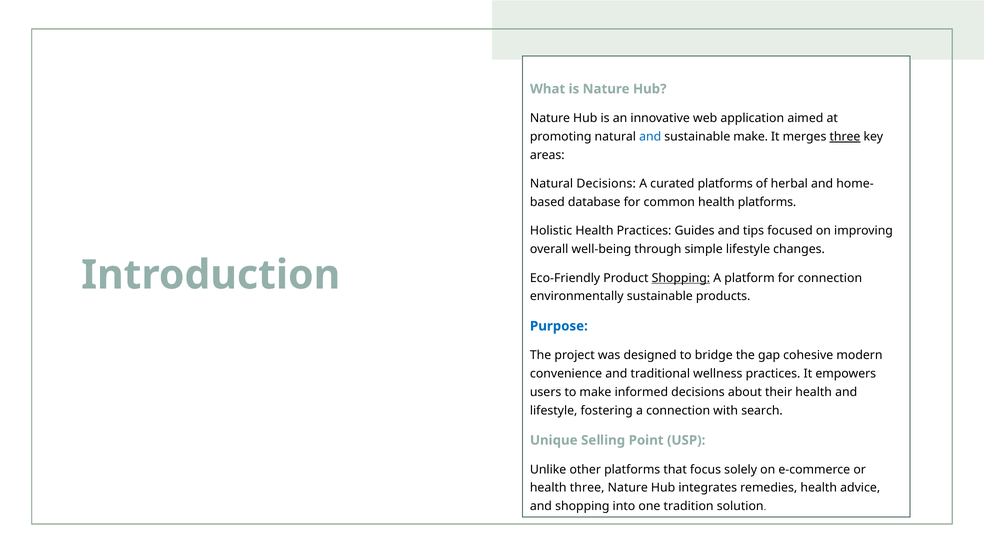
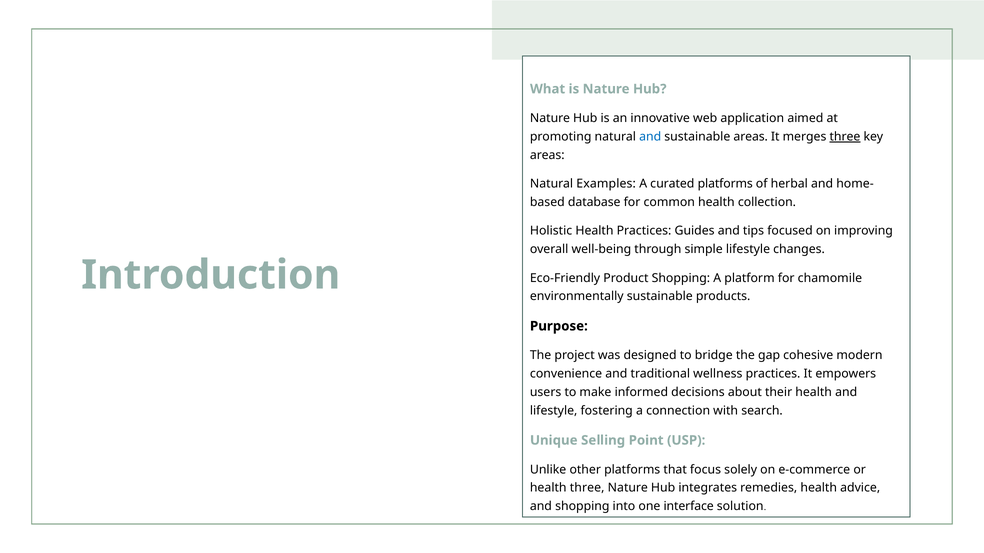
sustainable make: make -> areas
Natural Decisions: Decisions -> Examples
health platforms: platforms -> collection
Shopping at (681, 278) underline: present -> none
for connection: connection -> chamomile
Purpose colour: blue -> black
tradition: tradition -> interface
